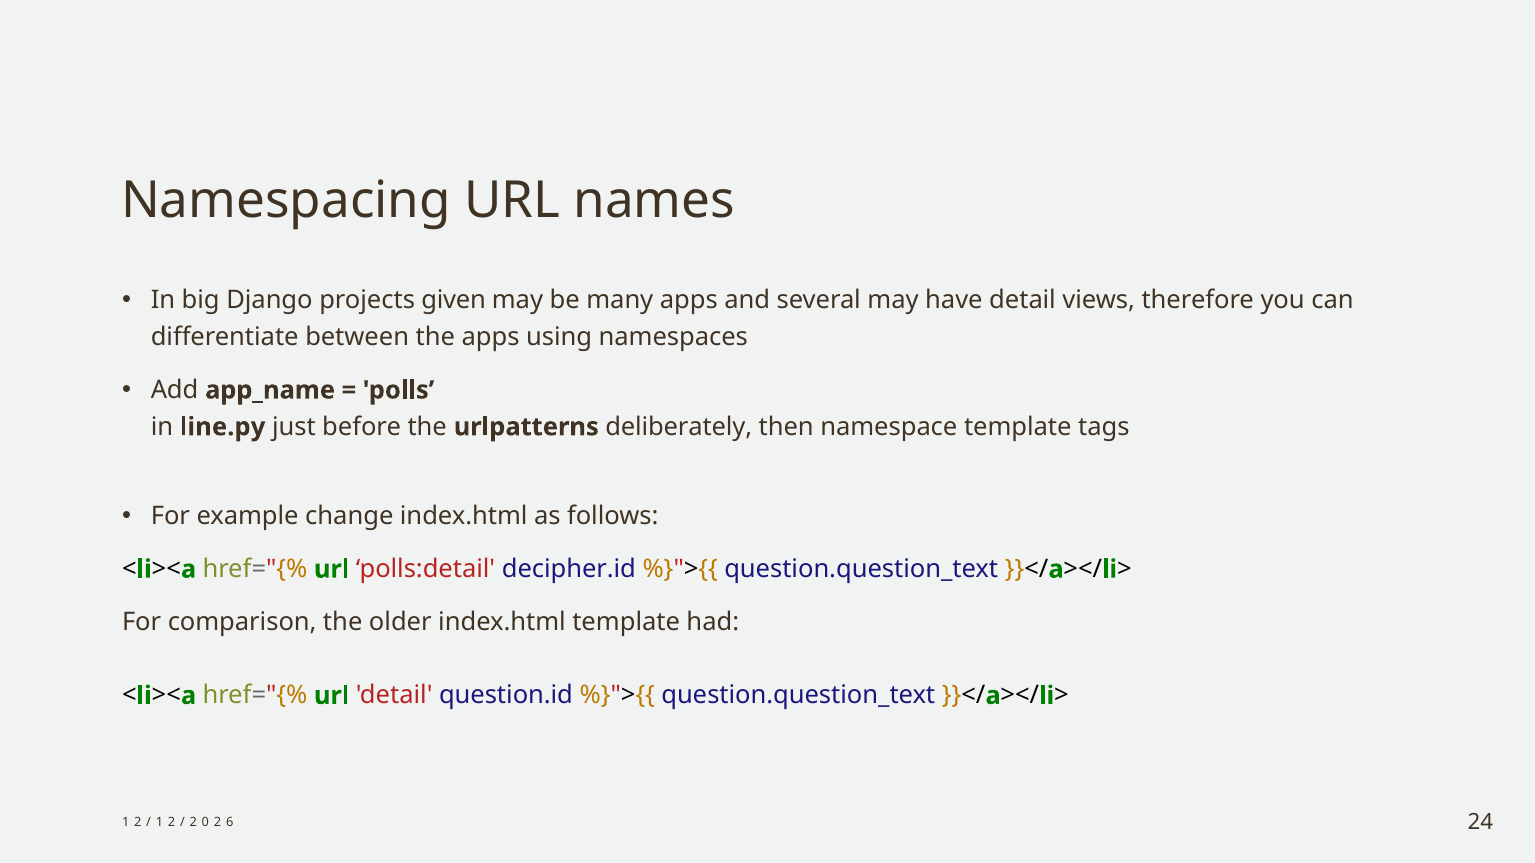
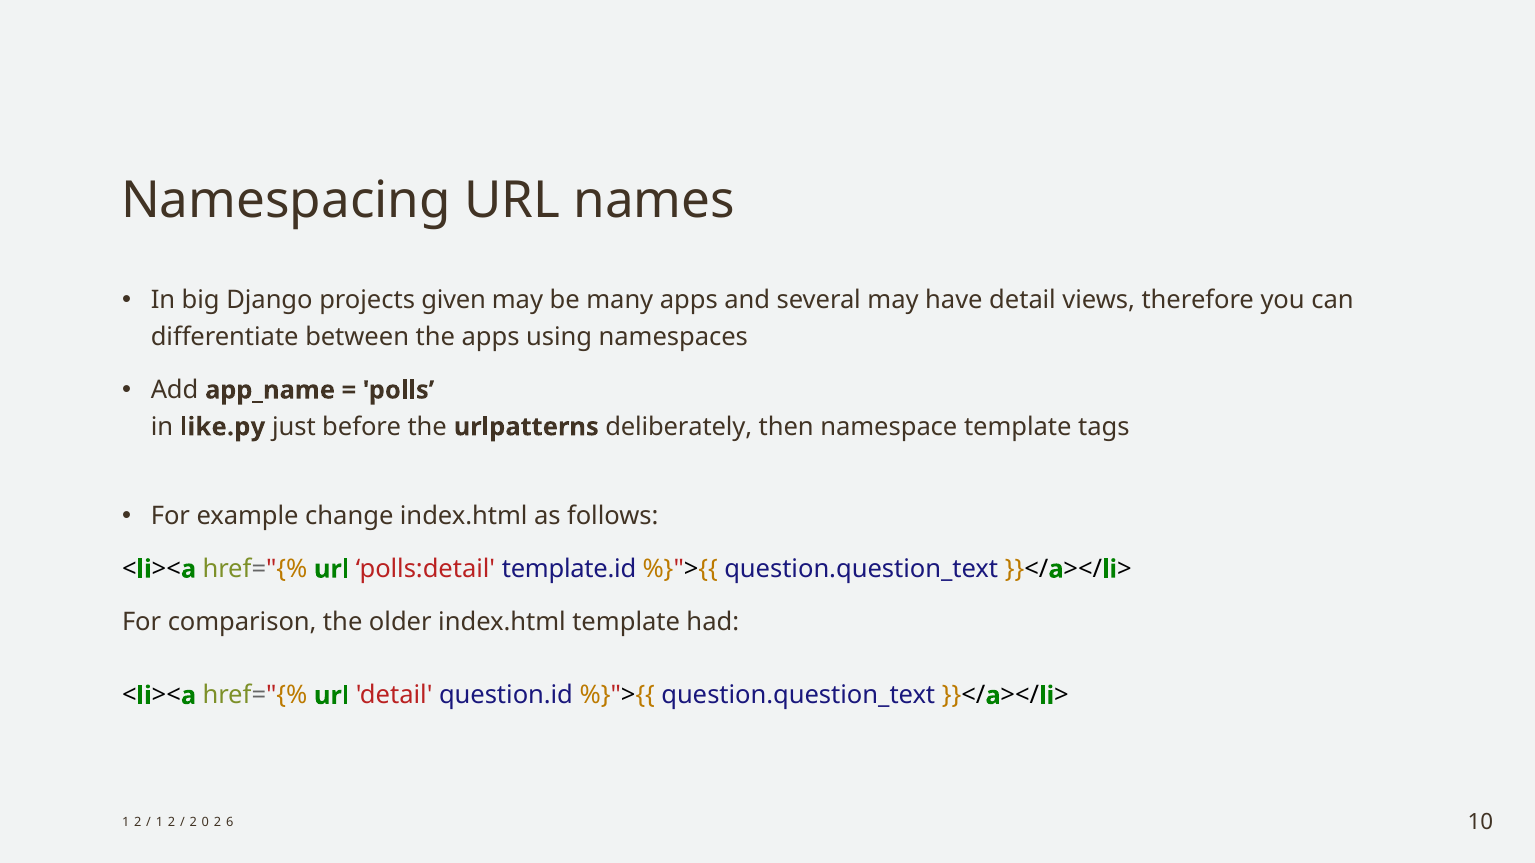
line.py: line.py -> like.py
decipher.id: decipher.id -> template.id
24: 24 -> 10
